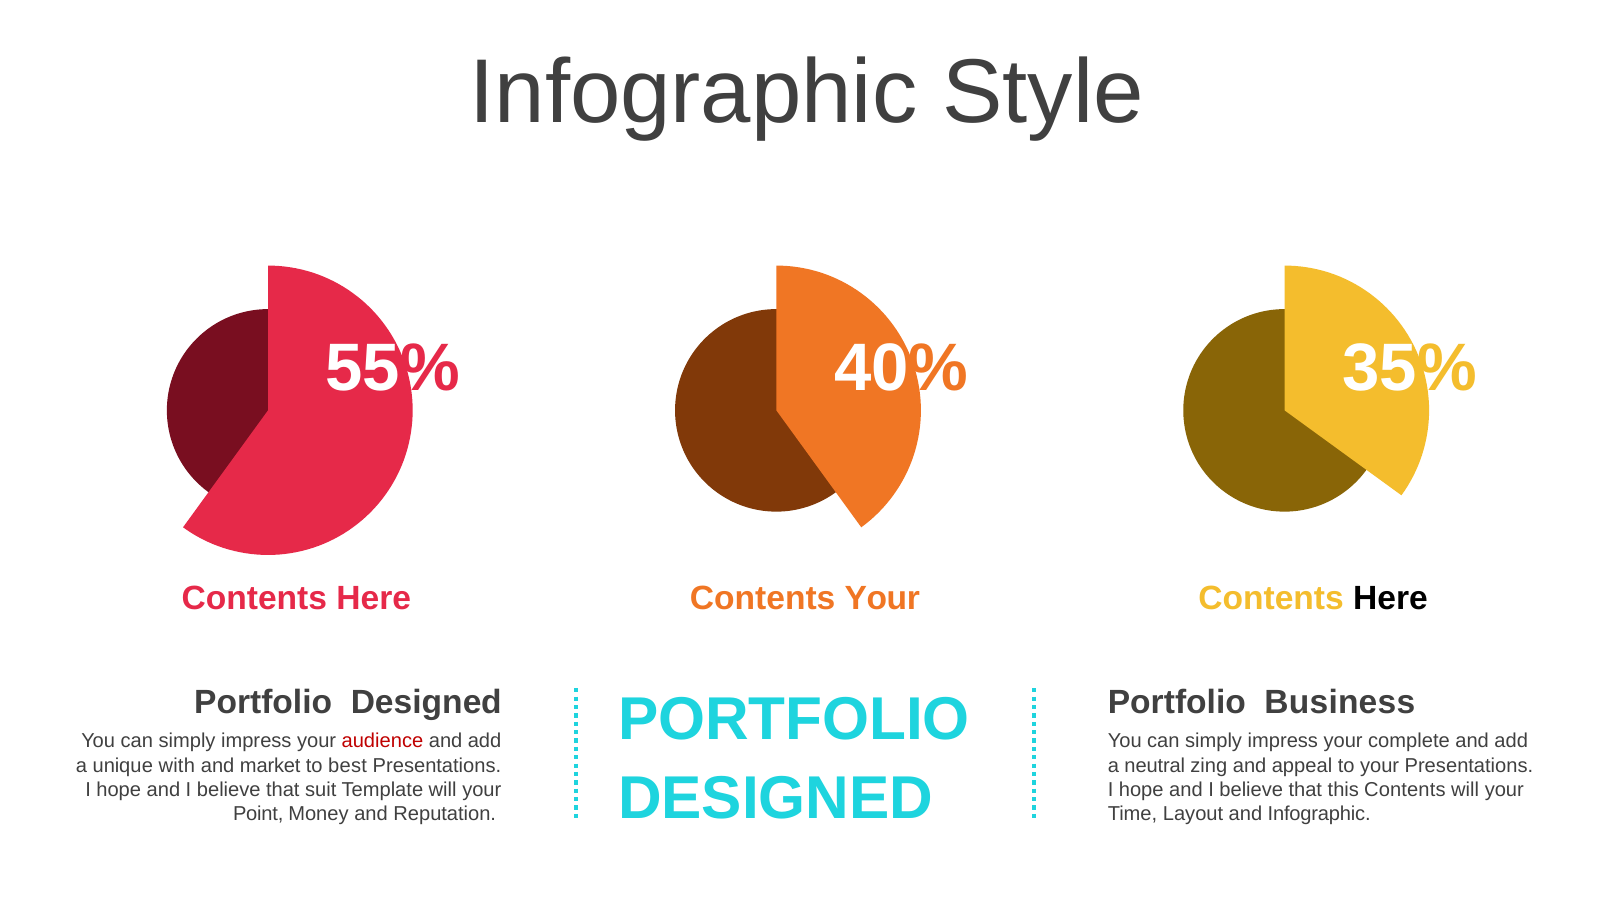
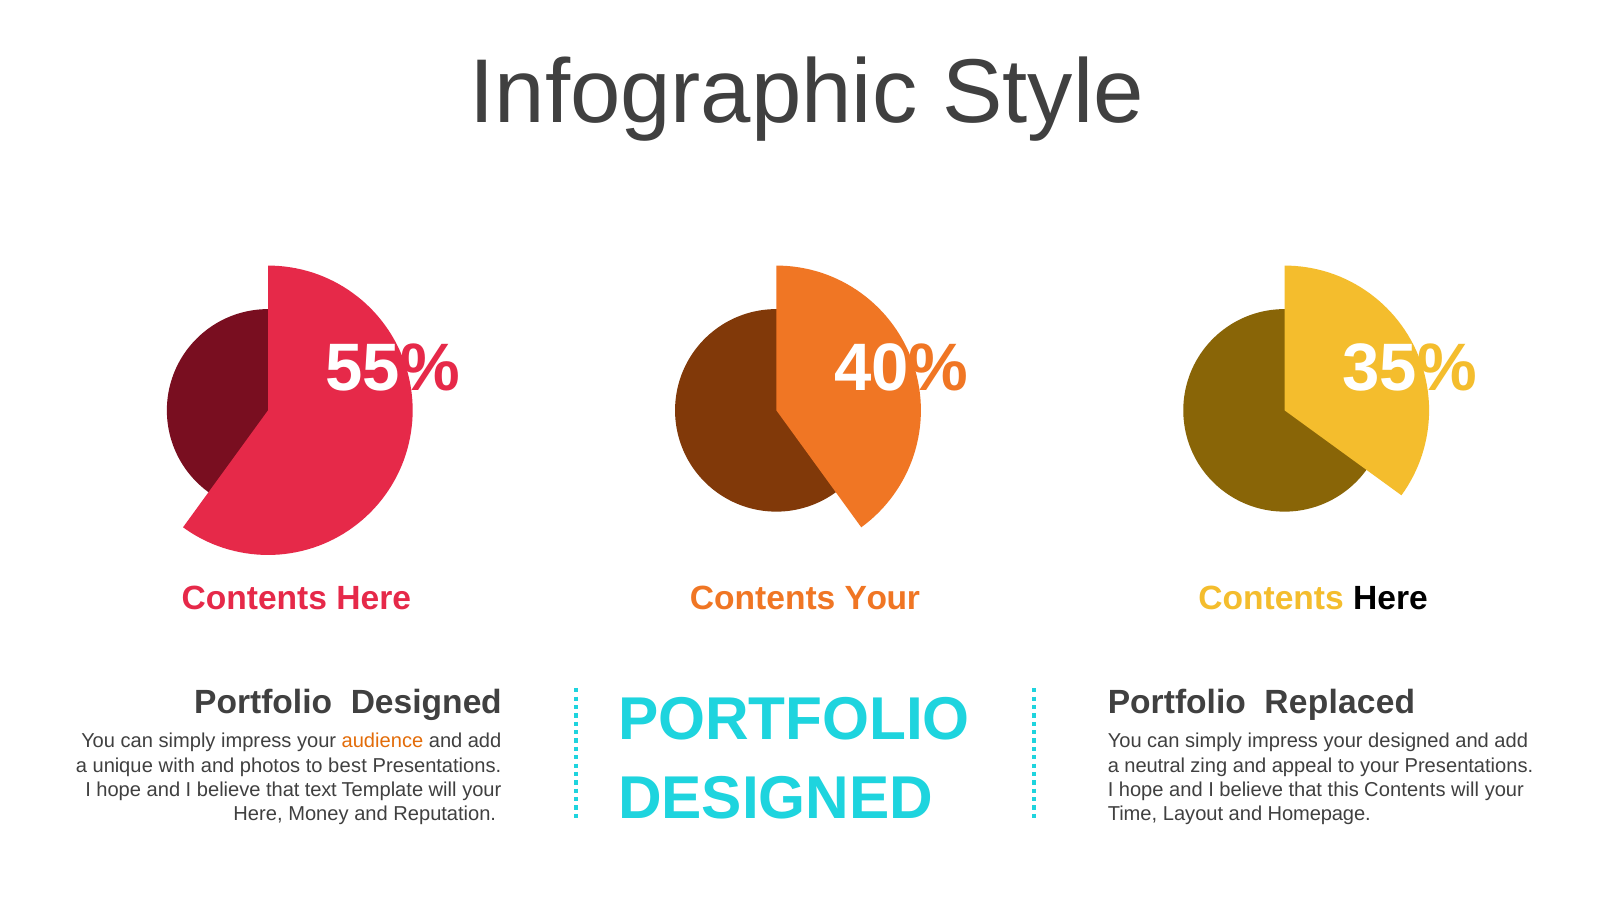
Business: Business -> Replaced
audience colour: red -> orange
your complete: complete -> designed
market: market -> photos
suit: suit -> text
Point at (258, 813): Point -> Here
and Infographic: Infographic -> Homepage
